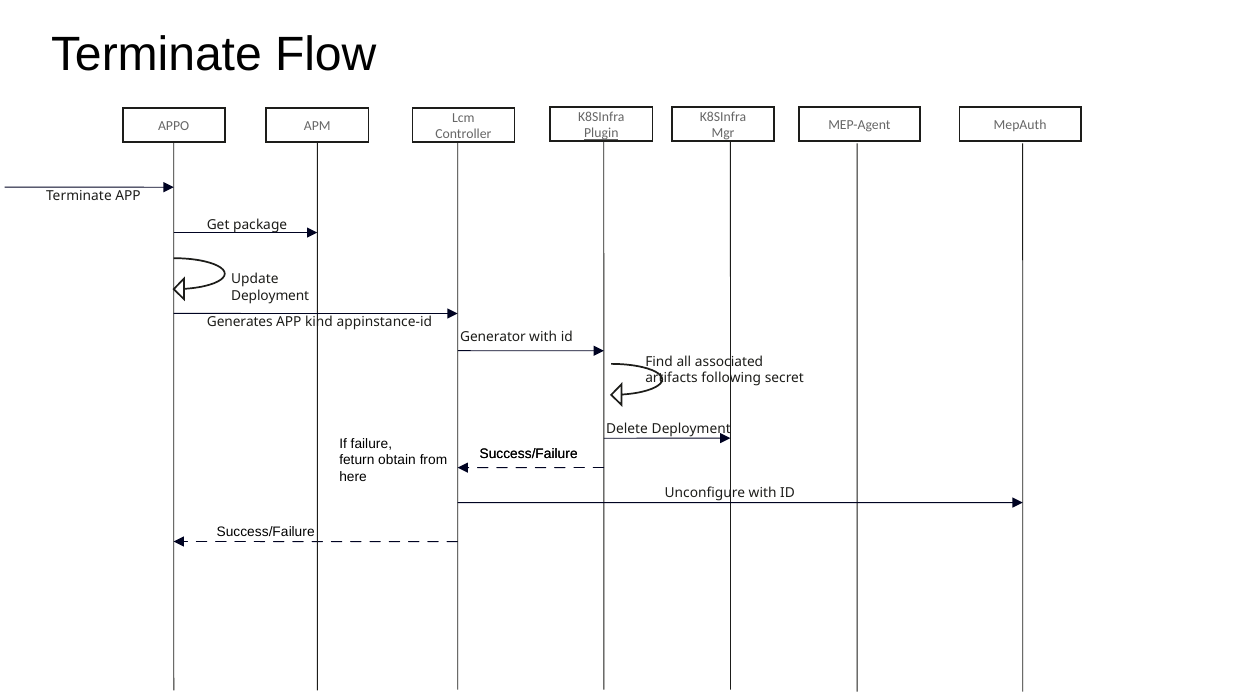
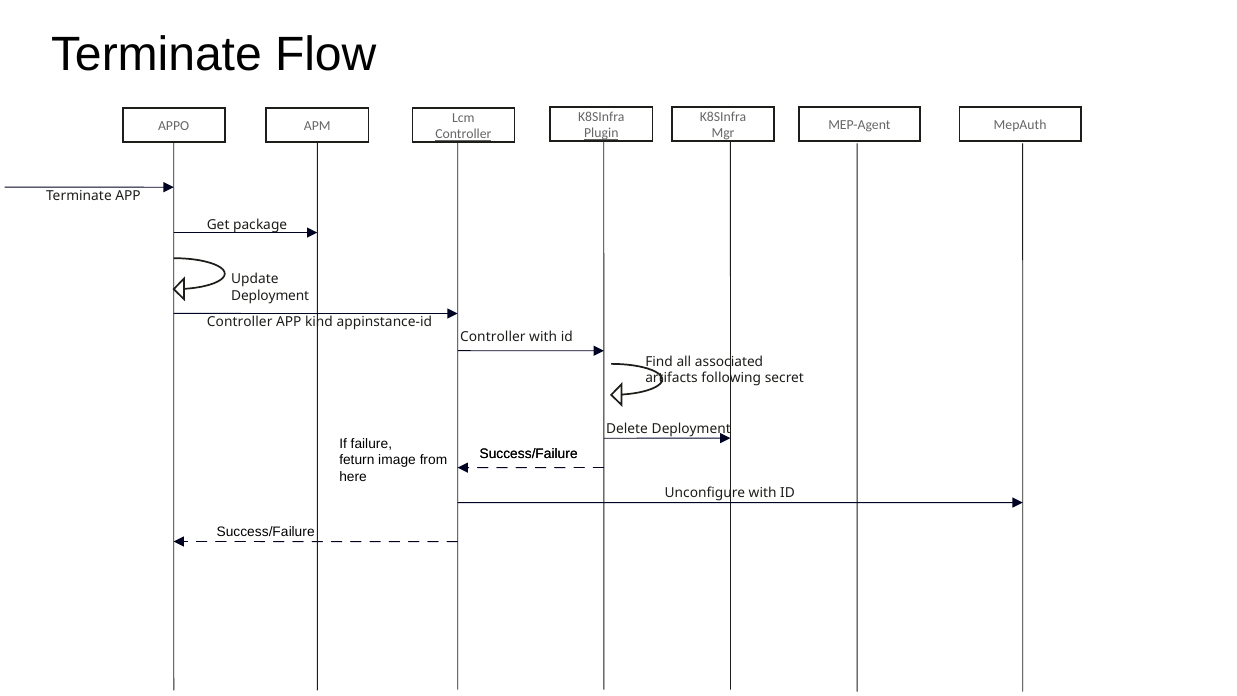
Controller at (463, 134) underline: none -> present
Generates at (240, 322): Generates -> Controller
Generator at (493, 337): Generator -> Controller
obtain: obtain -> image
